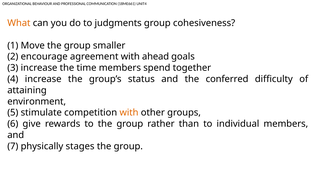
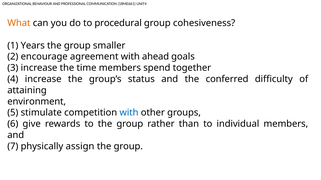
judgments: judgments -> procedural
Move: Move -> Years
with at (129, 113) colour: orange -> blue
stages: stages -> assign
